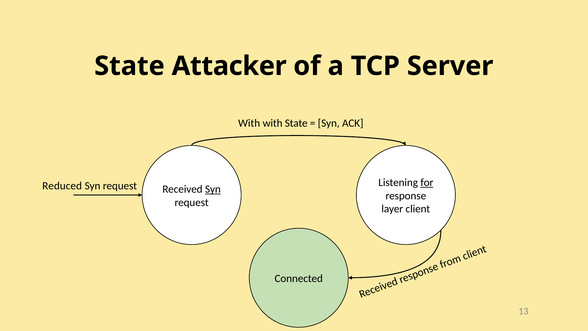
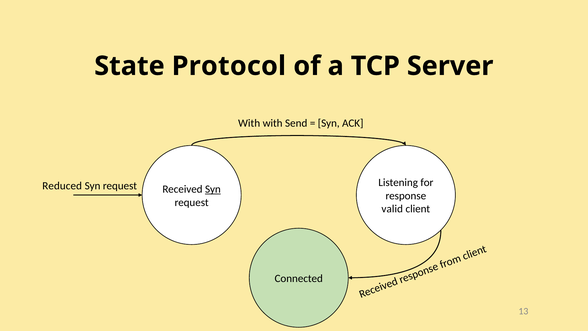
Attacker: Attacker -> Protocol
with State: State -> Send
for underline: present -> none
layer: layer -> valid
